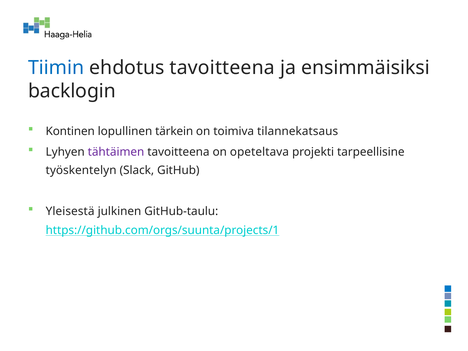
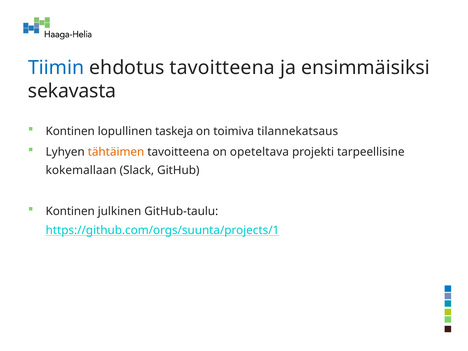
backlogin: backlogin -> sekavasta
tärkein: tärkein -> taskeja
tähtäimen colour: purple -> orange
työskentelyn: työskentelyn -> kokemallaan
Yleisestä at (70, 211): Yleisestä -> Kontinen
